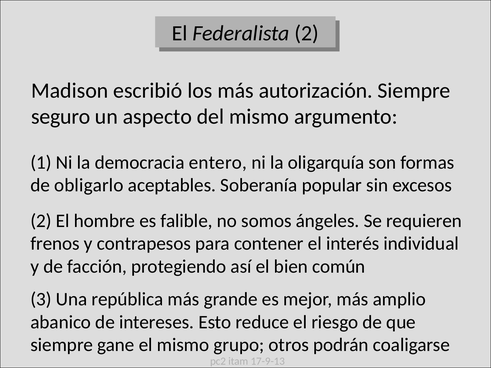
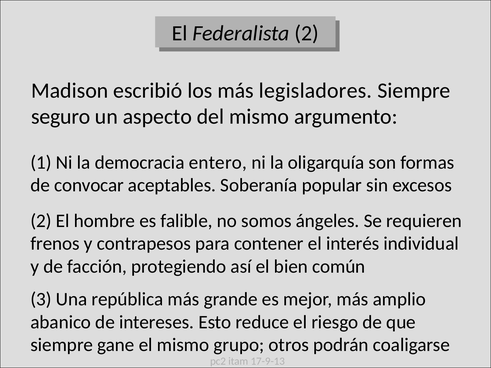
autorización: autorización -> legisladores
obligarlo: obligarlo -> convocar
